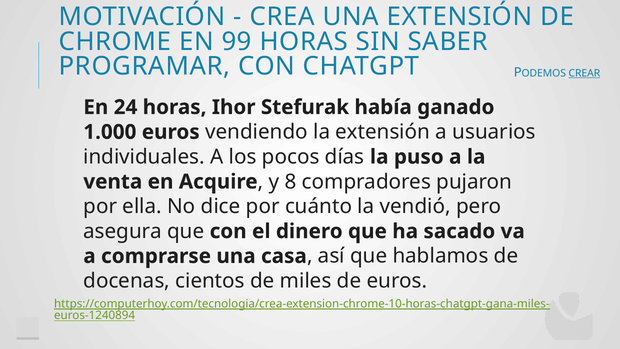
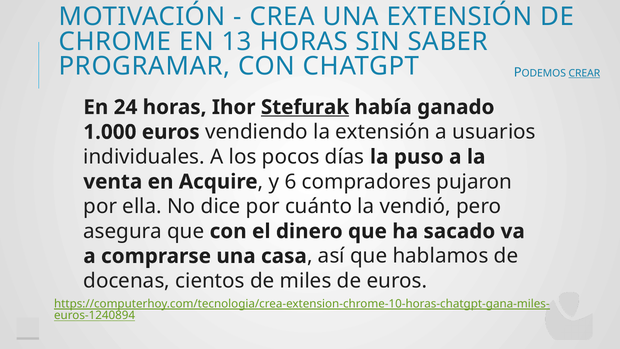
99: 99 -> 13
Stefurak underline: none -> present
8: 8 -> 6
